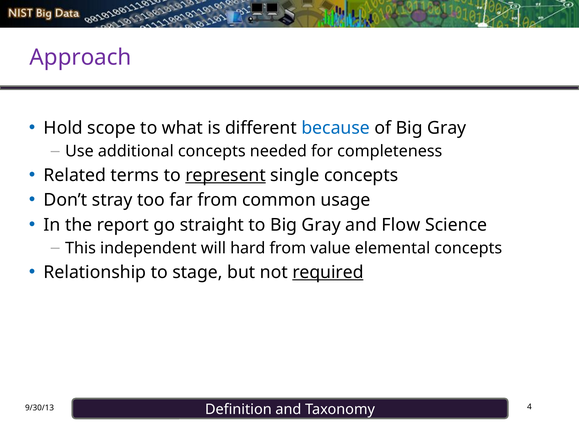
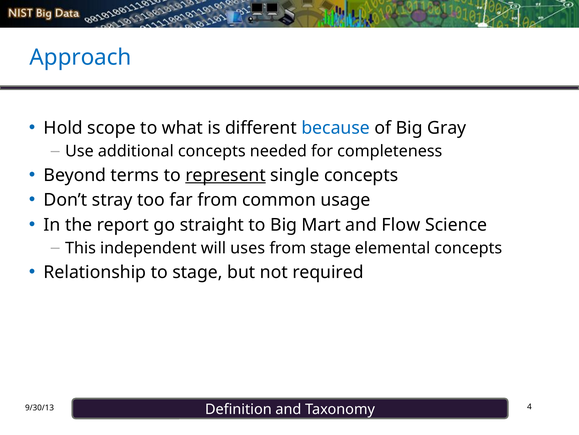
Approach colour: purple -> blue
Related: Related -> Beyond
to Big Gray: Gray -> Mart
hard: hard -> uses
from value: value -> stage
required underline: present -> none
